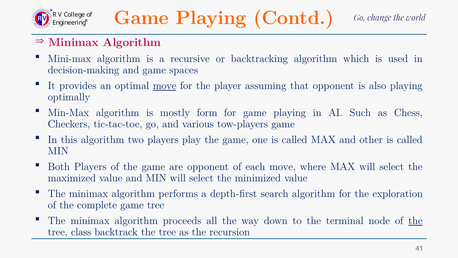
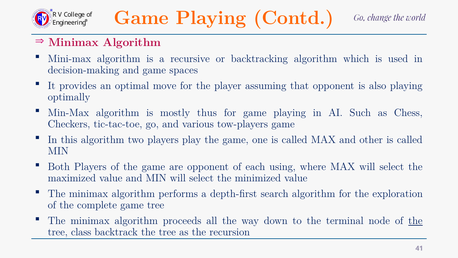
move at (165, 86) underline: present -> none
form: form -> thus
each move: move -> using
